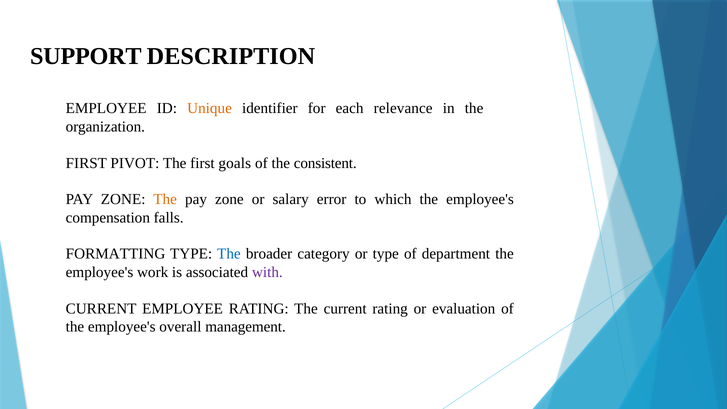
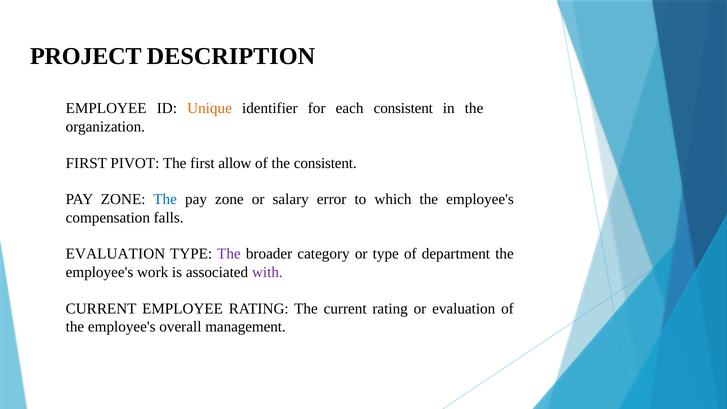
SUPPORT: SUPPORT -> PROJECT
each relevance: relevance -> consistent
goals: goals -> allow
The at (165, 199) colour: orange -> blue
FORMATTING at (116, 254): FORMATTING -> EVALUATION
The at (229, 254) colour: blue -> purple
